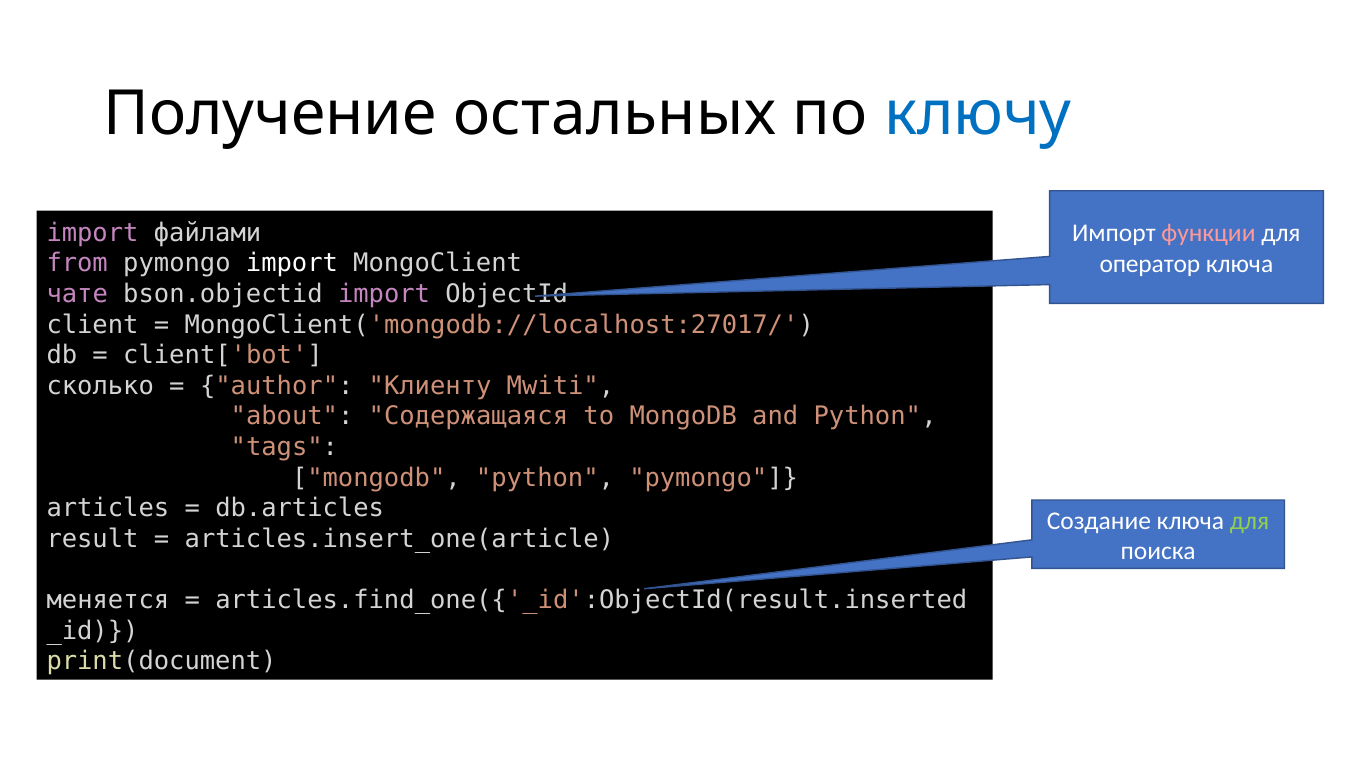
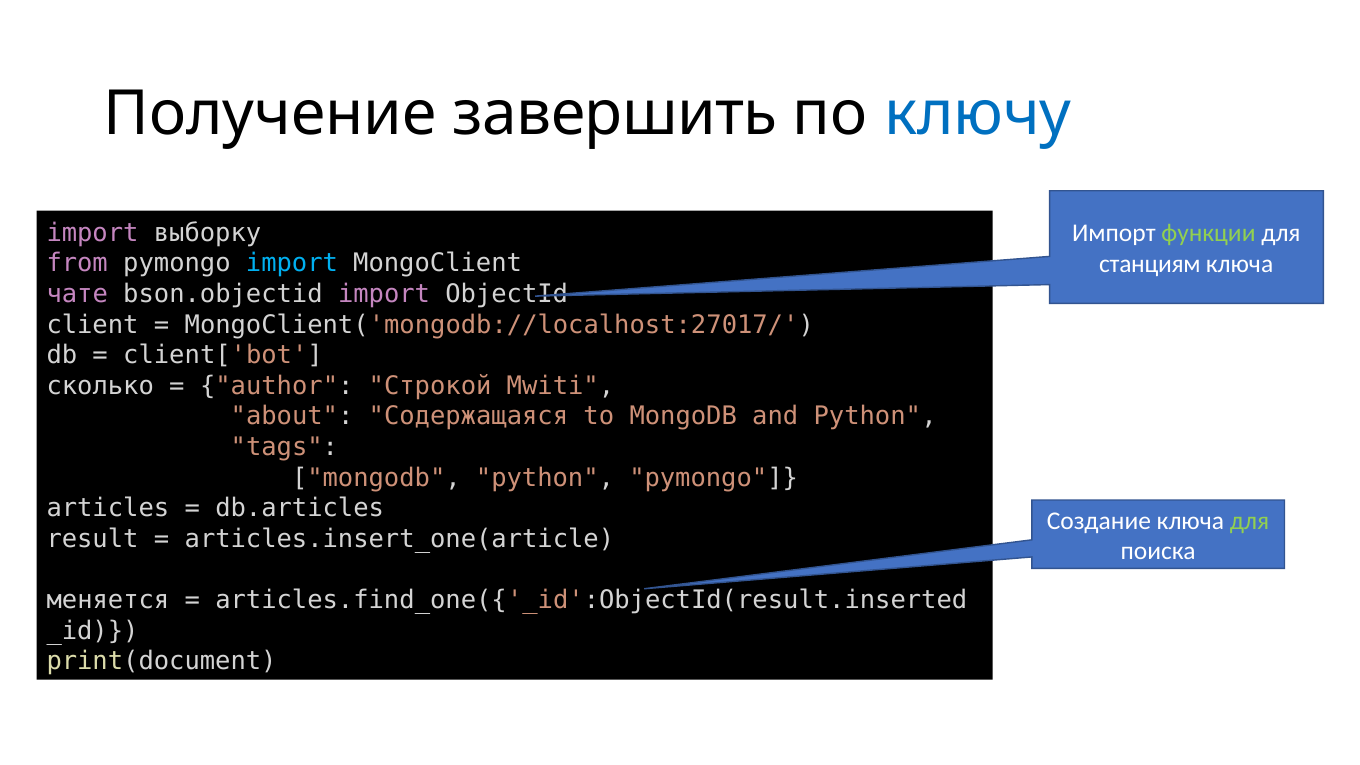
остальных: остальных -> завершить
файлами: файлами -> выборку
функции colour: pink -> light green
import at (292, 263) colour: white -> light blue
оператор: оператор -> станциям
Клиенту: Клиенту -> Строкой
